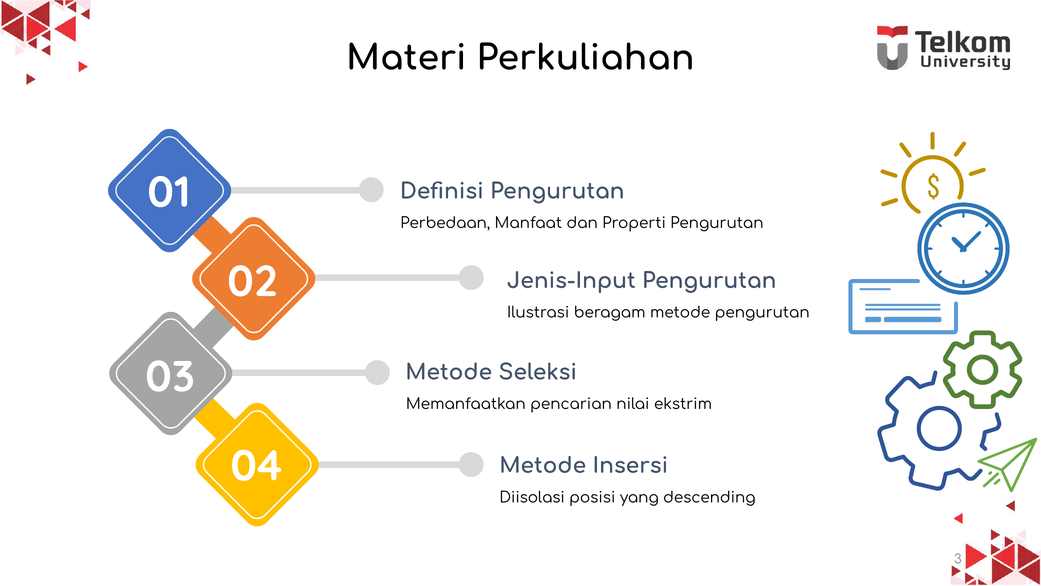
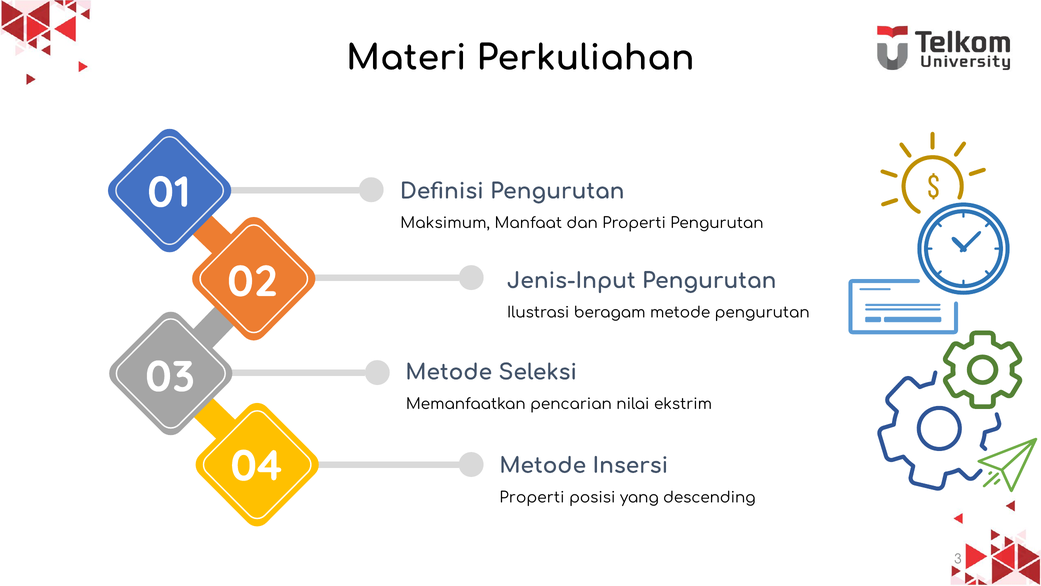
Perbedaan: Perbedaan -> Maksimum
Diisolasi at (532, 497): Diisolasi -> Properti
